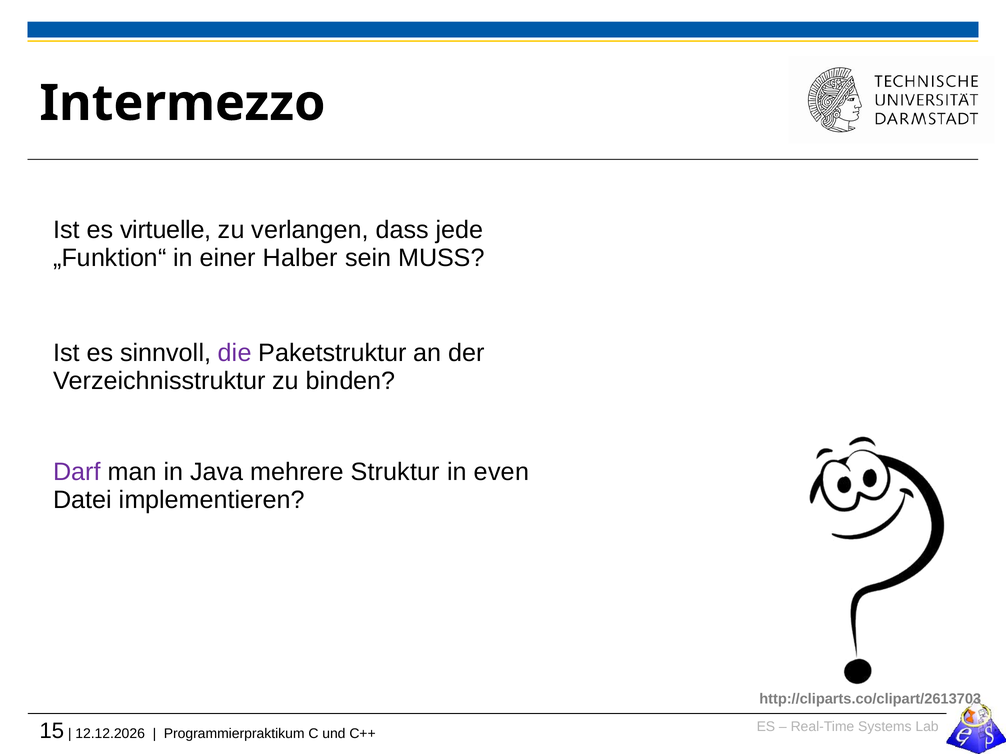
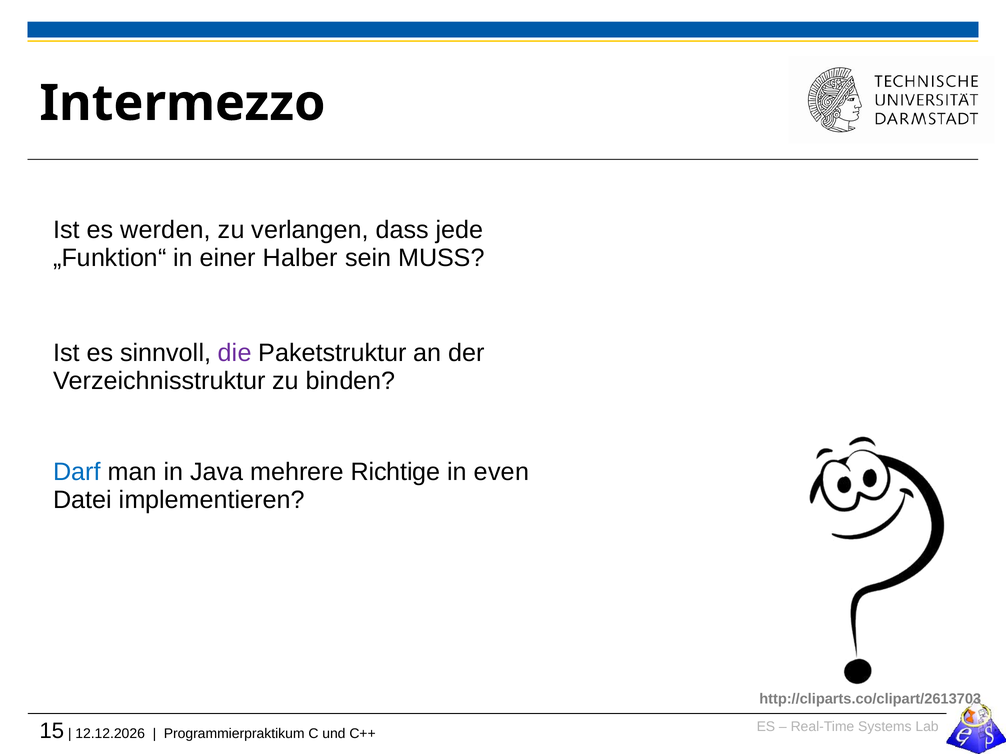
virtuelle: virtuelle -> werden
Darf colour: purple -> blue
Struktur: Struktur -> Richtige
